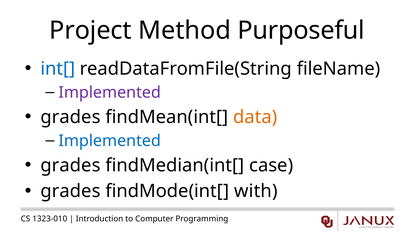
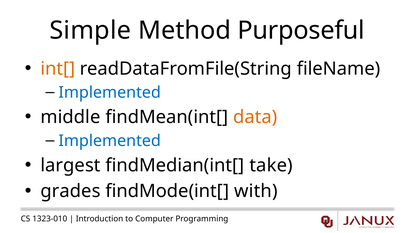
Project: Project -> Simple
int[ colour: blue -> orange
Implemented at (110, 92) colour: purple -> blue
grades at (70, 117): grades -> middle
grades at (70, 165): grades -> largest
case: case -> take
